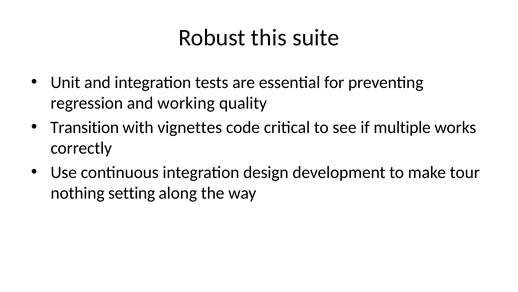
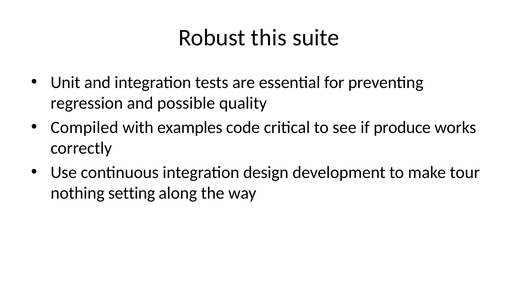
working: working -> possible
Transition: Transition -> Compiled
vignettes: vignettes -> examples
multiple: multiple -> produce
